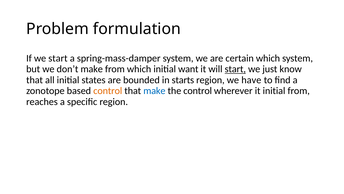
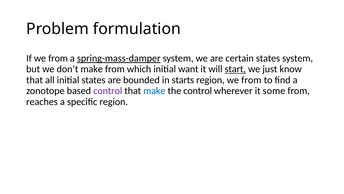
If we start: start -> from
spring-mass-damper underline: none -> present
certain which: which -> states
region we have: have -> from
control at (108, 91) colour: orange -> purple
it initial: initial -> some
